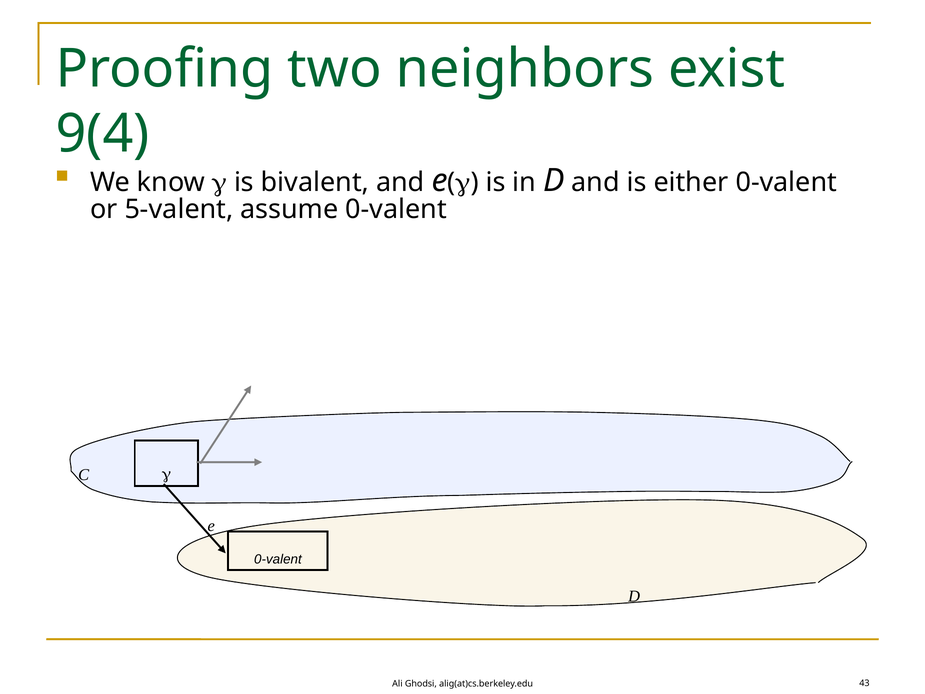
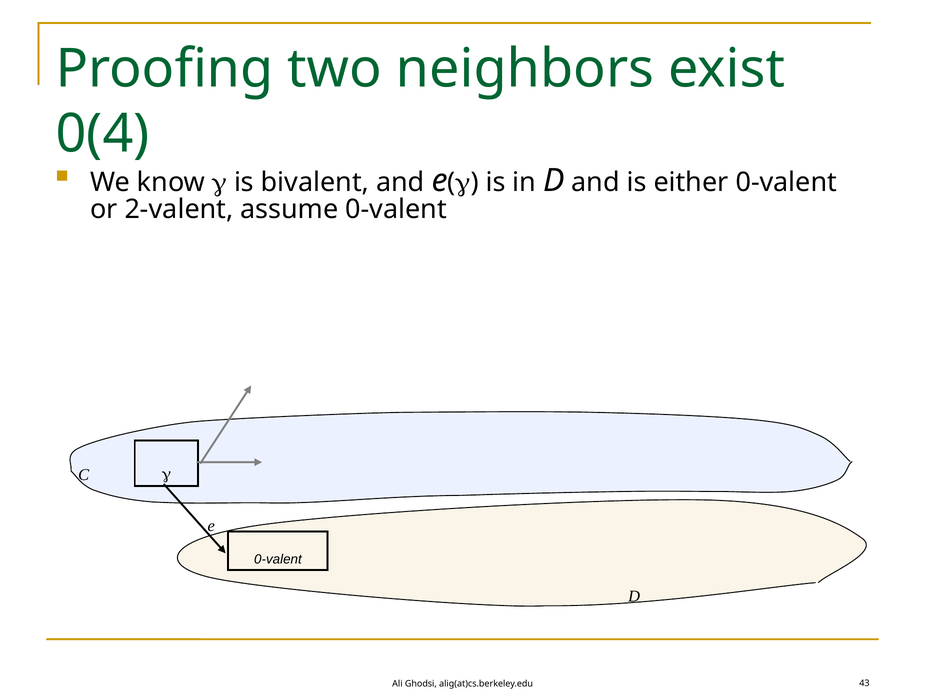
9(4: 9(4 -> 0(4
5-valent: 5-valent -> 2-valent
